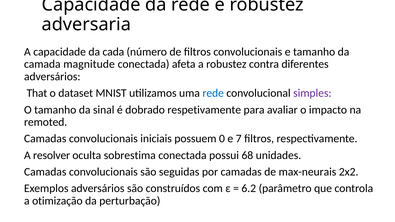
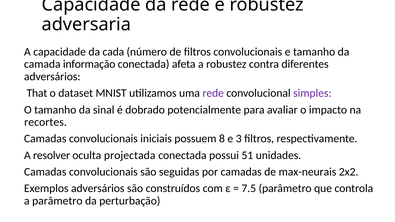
magnitude: magnitude -> informação
rede at (213, 93) colour: blue -> purple
respetivamente: respetivamente -> potencialmente
remoted: remoted -> recortes
0: 0 -> 8
7: 7 -> 3
sobrestima: sobrestima -> projectada
68: 68 -> 51
6.2: 6.2 -> 7.5
a otimização: otimização -> parâmetro
